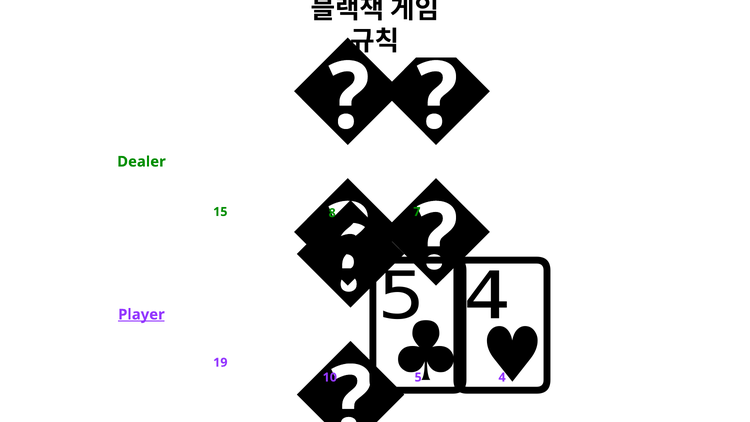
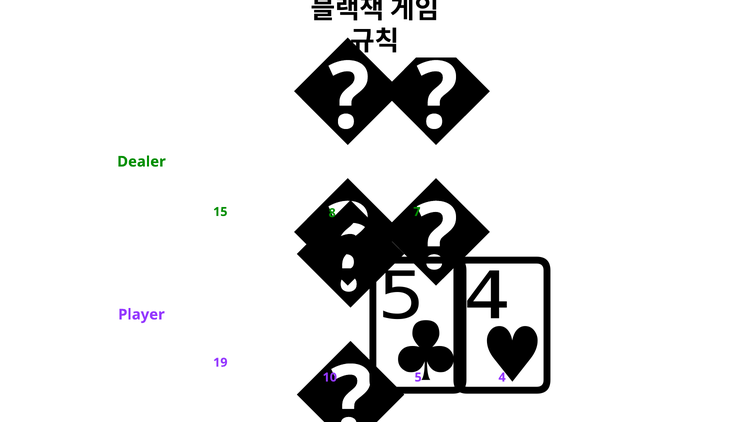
Player underline: present -> none
